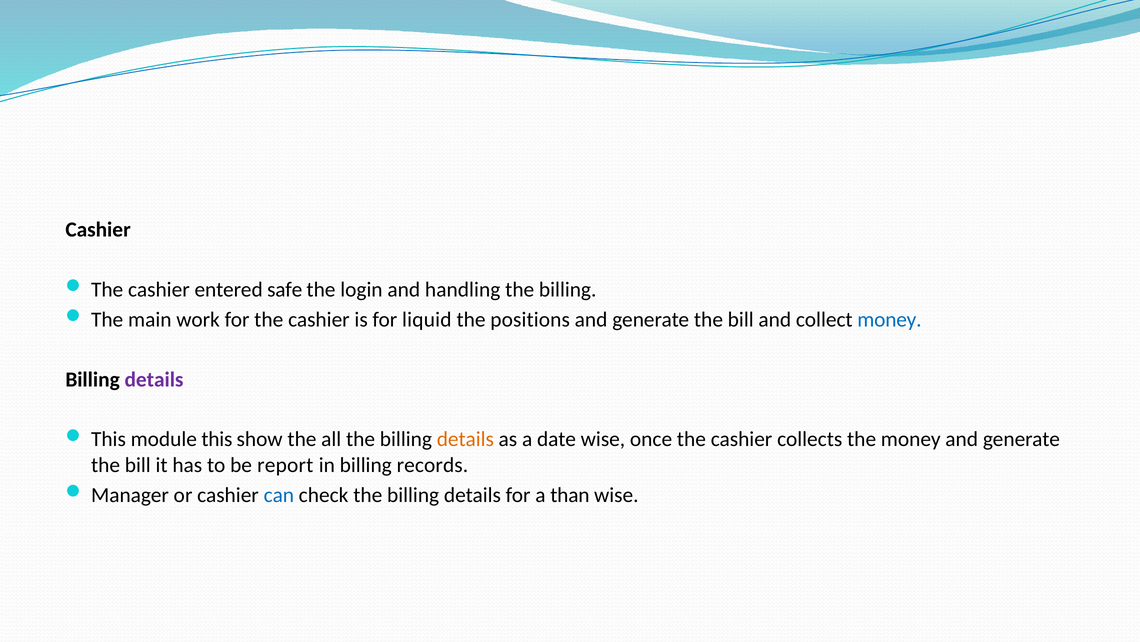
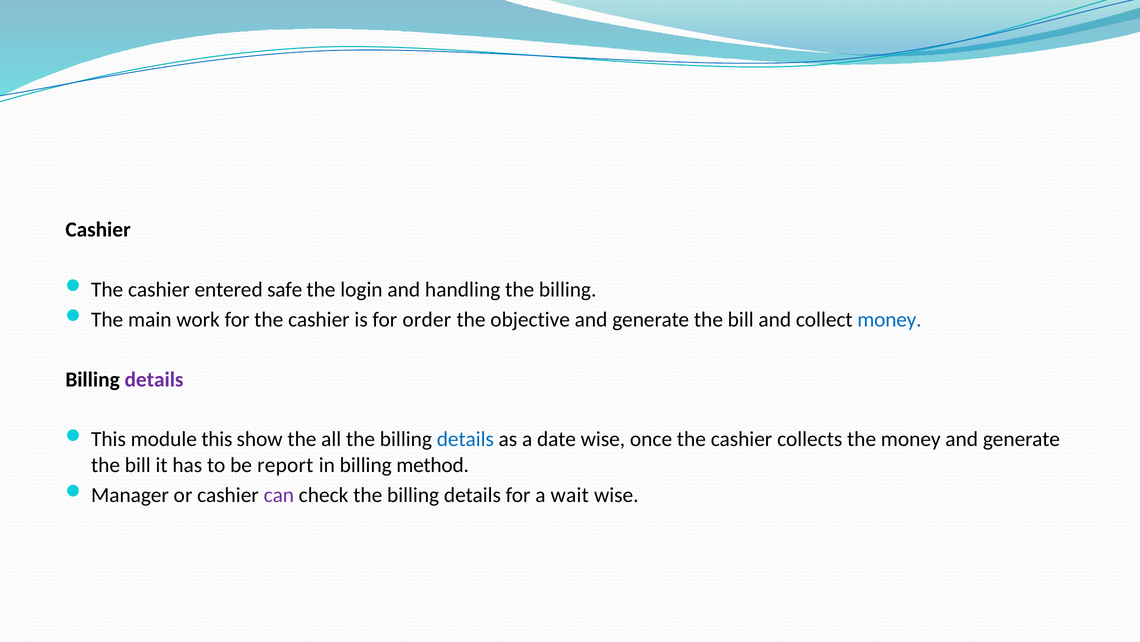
liquid: liquid -> order
positions: positions -> objective
details at (465, 439) colour: orange -> blue
records: records -> method
can colour: blue -> purple
than: than -> wait
